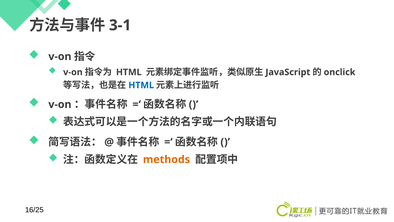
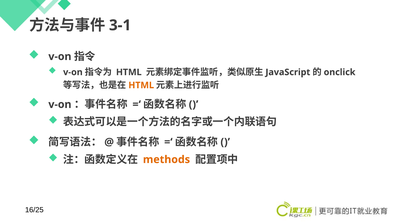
HTML at (141, 85) colour: blue -> orange
